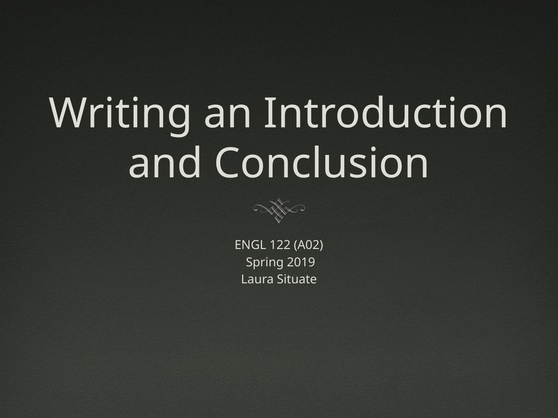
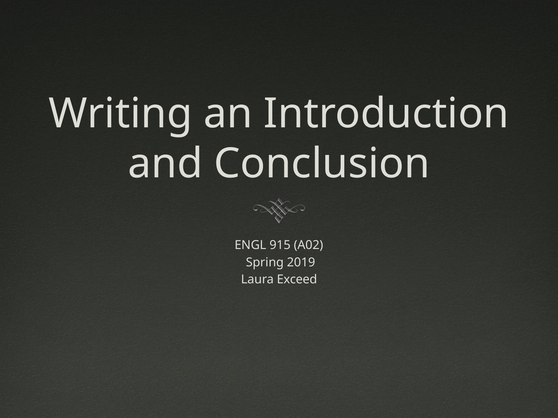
122: 122 -> 915
Situate: Situate -> Exceed
